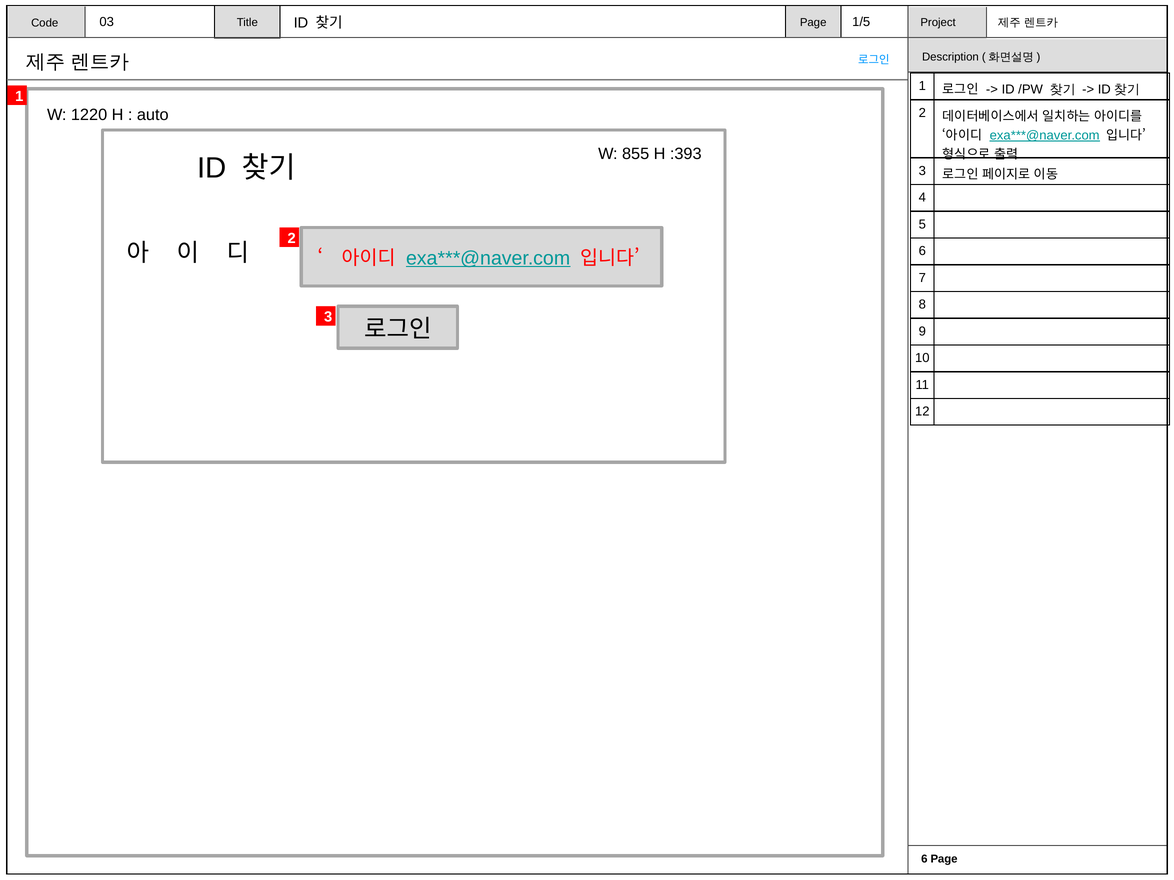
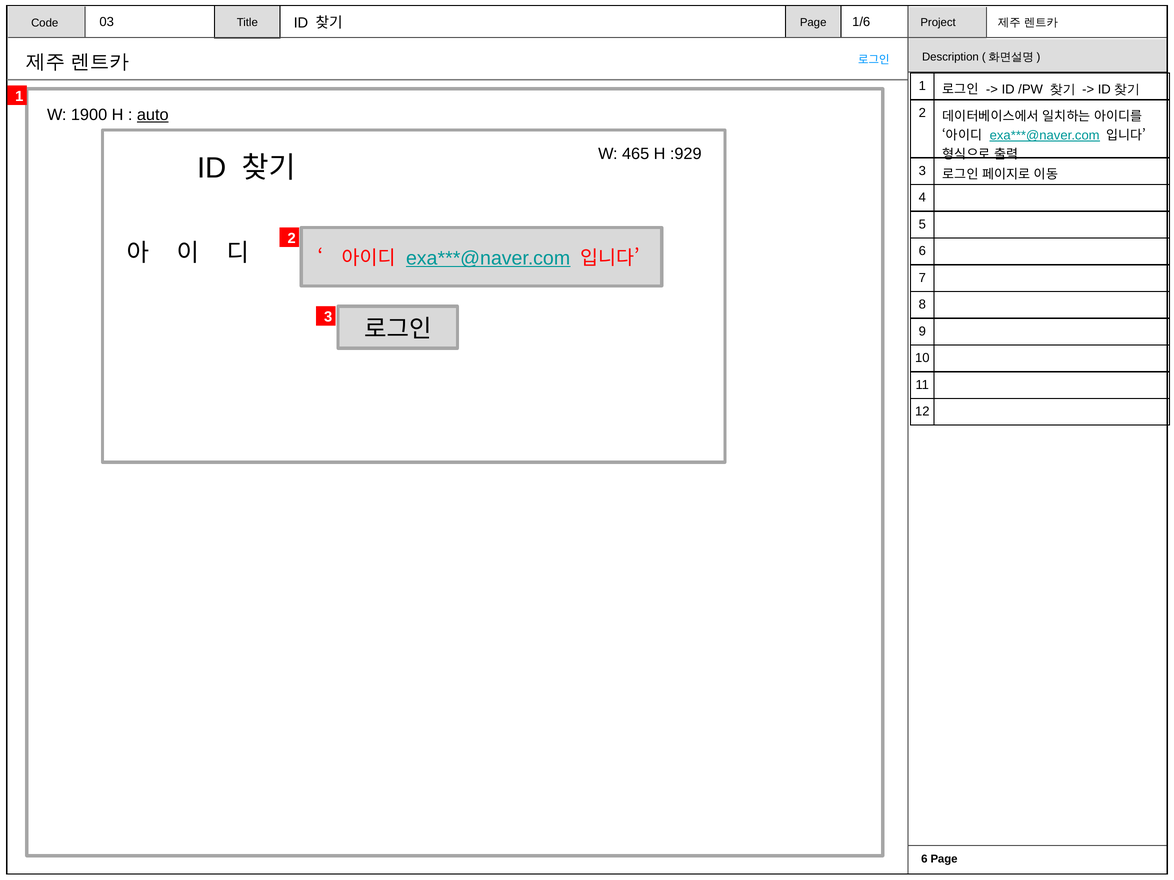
1/5: 1/5 -> 1/6
1220: 1220 -> 1900
auto underline: none -> present
855: 855 -> 465
:393: :393 -> :929
